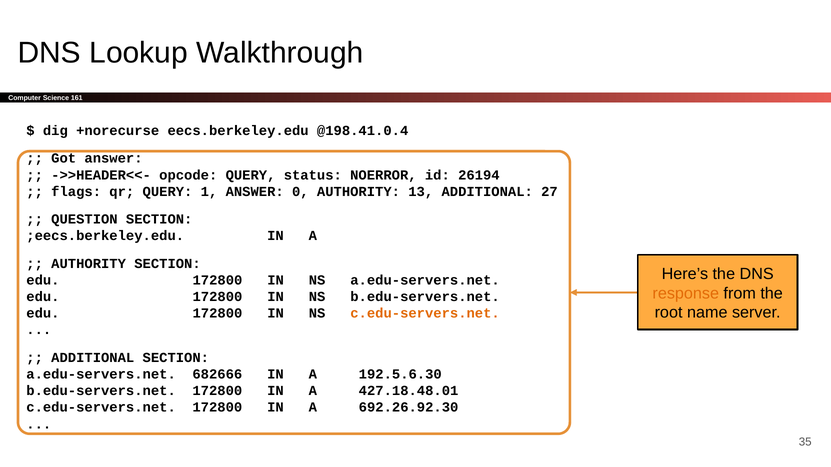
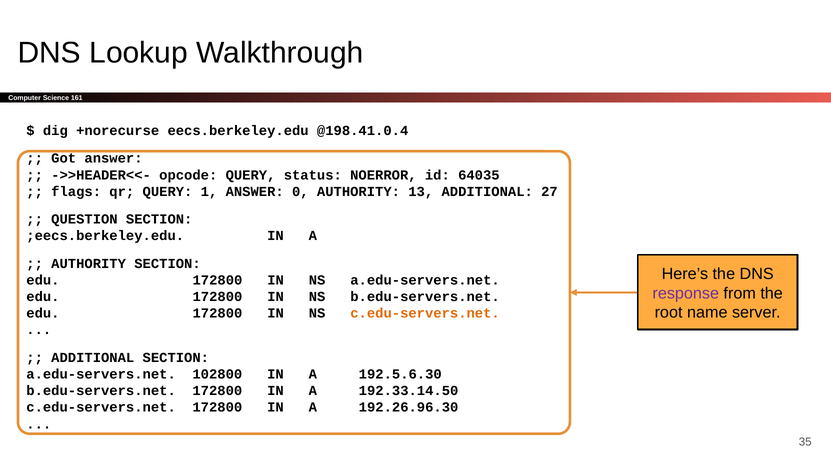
26194: 26194 -> 64035
response colour: orange -> purple
682666: 682666 -> 102800
427.18.48.01: 427.18.48.01 -> 192.33.14.50
692.26.92.30: 692.26.92.30 -> 192.26.96.30
